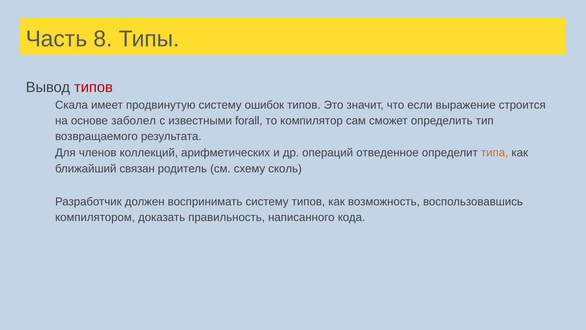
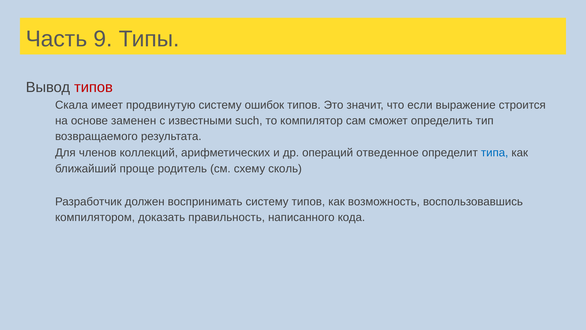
8: 8 -> 9
заболел: заболел -> заменен
forall: forall -> such
типа colour: orange -> blue
связан: связан -> проще
